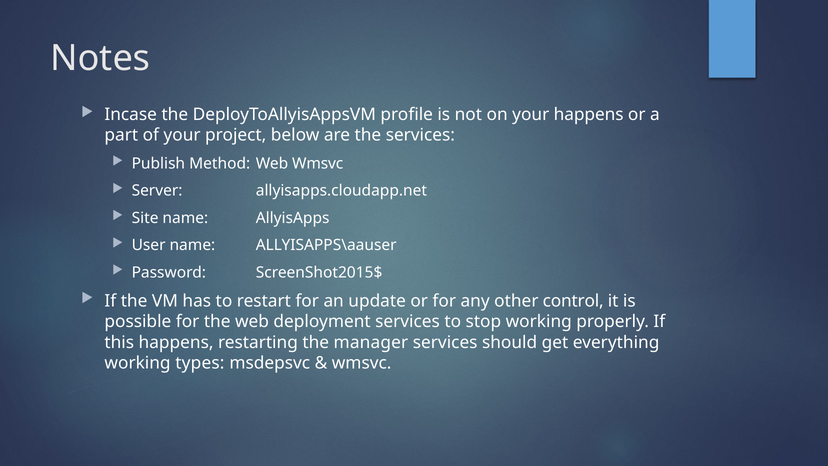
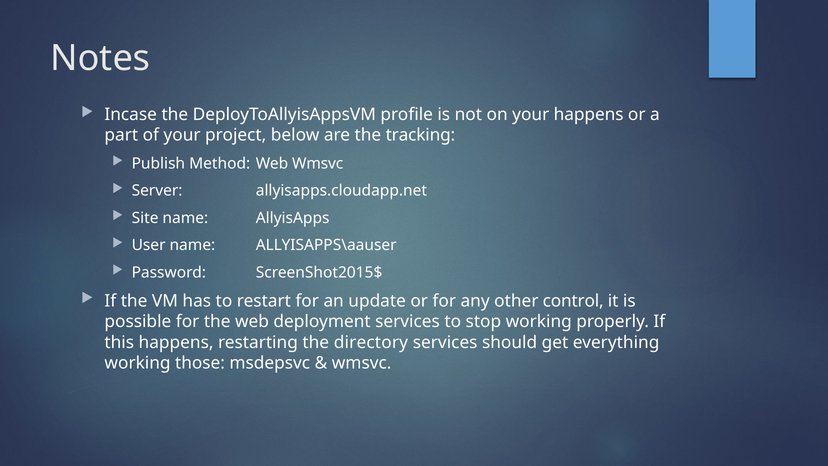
the services: services -> tracking
manager: manager -> directory
types: types -> those
